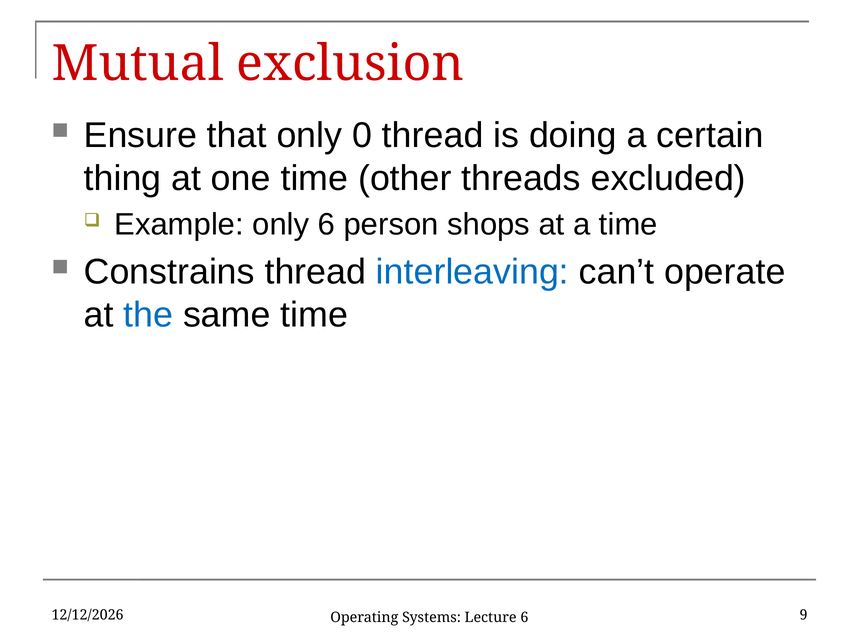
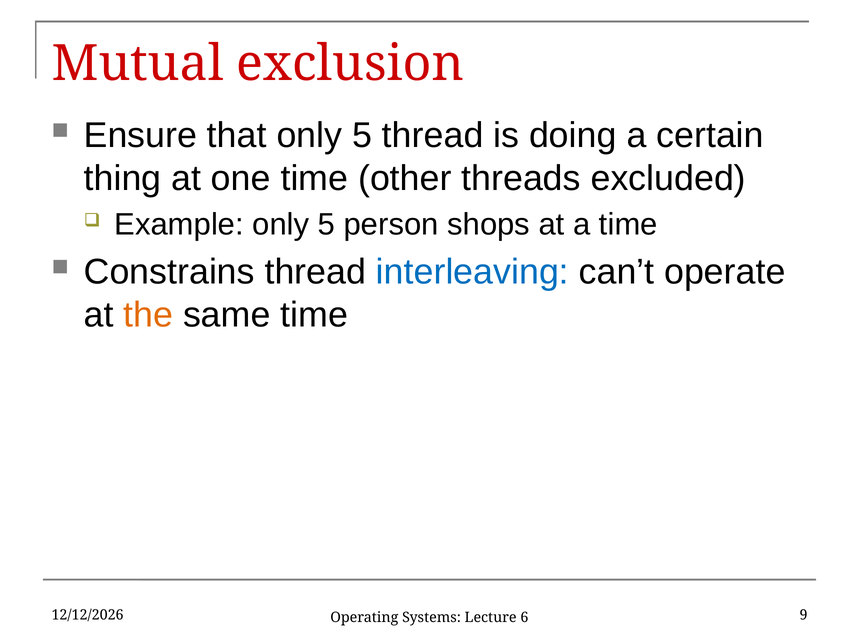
that only 0: 0 -> 5
Example only 6: 6 -> 5
the colour: blue -> orange
